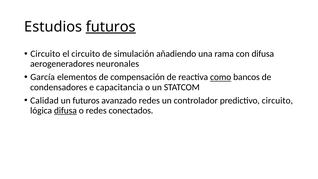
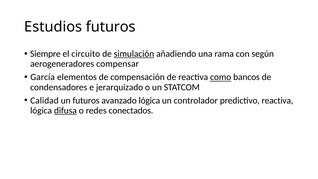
futuros at (111, 27) underline: present -> none
Circuito at (45, 54): Circuito -> Siempre
simulación underline: none -> present
con difusa: difusa -> según
neuronales: neuronales -> compensar
capacitancia: capacitancia -> jerarquizado
avanzado redes: redes -> lógica
predictivo circuito: circuito -> reactiva
